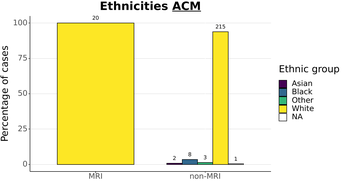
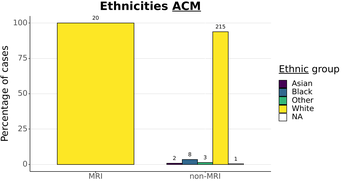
Ethnic underline: none -> present
